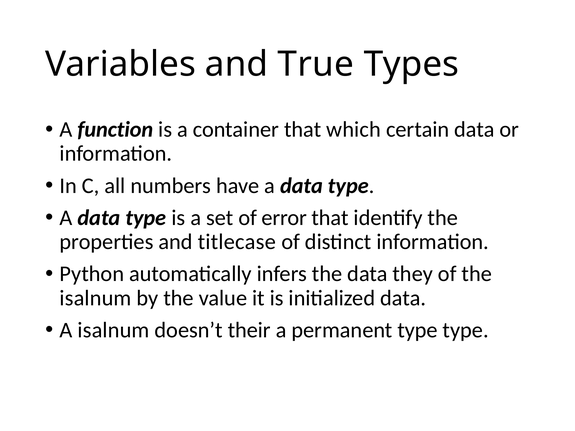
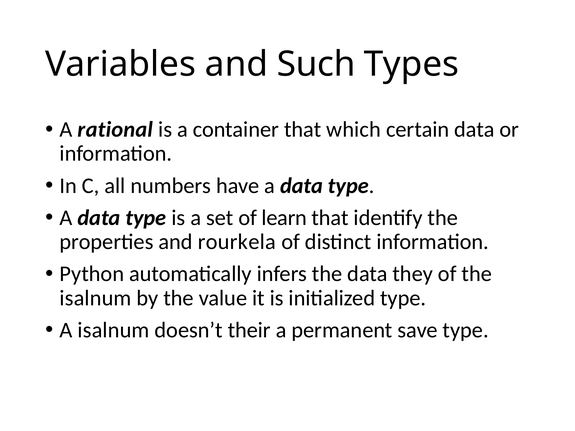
True: True -> Such
function: function -> rational
error: error -> learn
titlecase: titlecase -> rourkela
initialized data: data -> type
permanent type: type -> save
